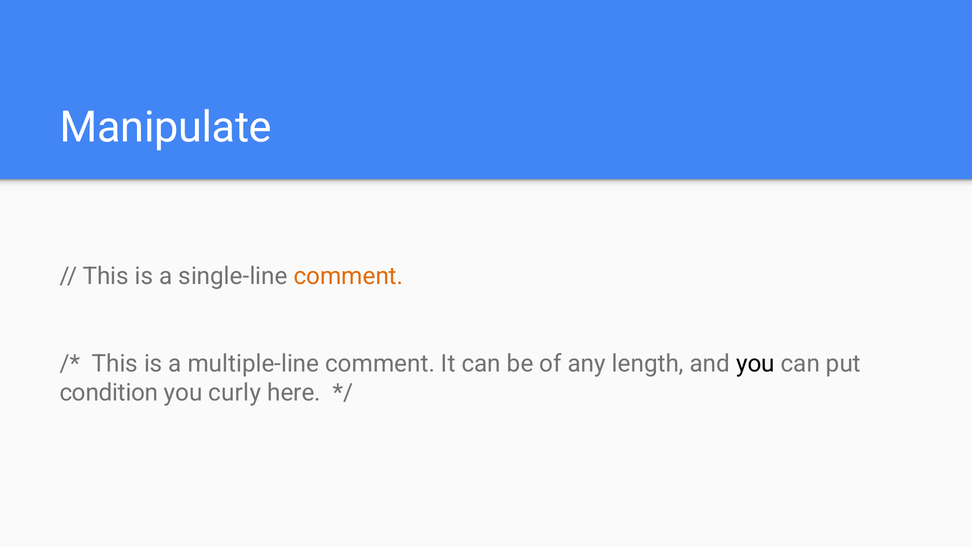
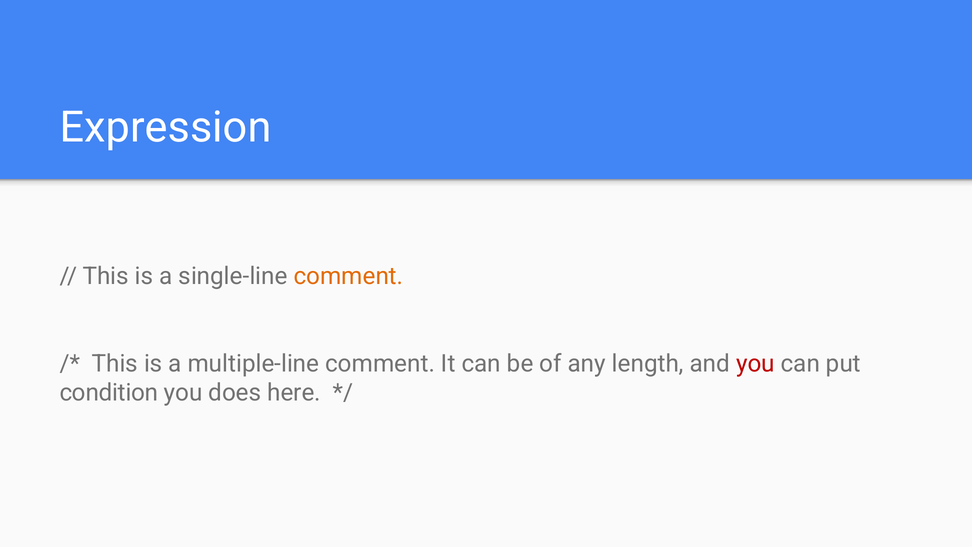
Manipulate: Manipulate -> Expression
you at (755, 363) colour: black -> red
curly: curly -> does
